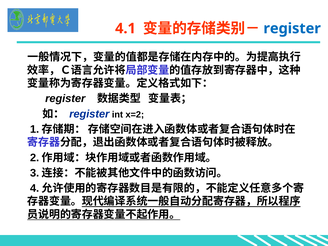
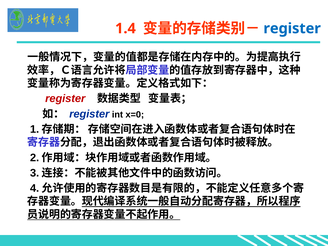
4.1: 4.1 -> 1.4
register at (65, 99) colour: black -> red
x=2: x=2 -> x=0
